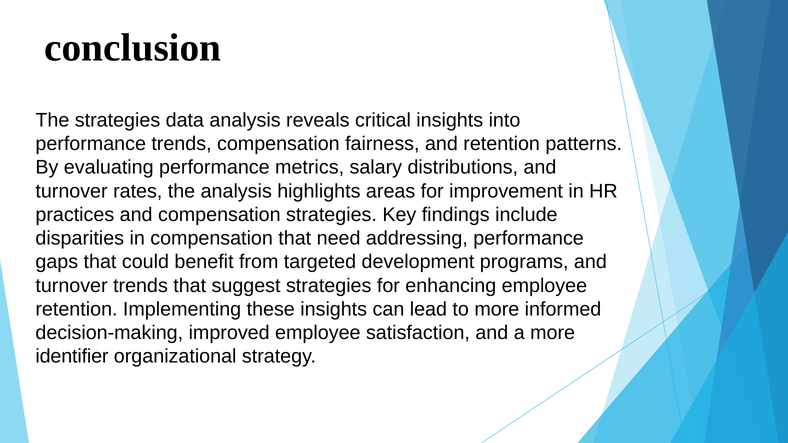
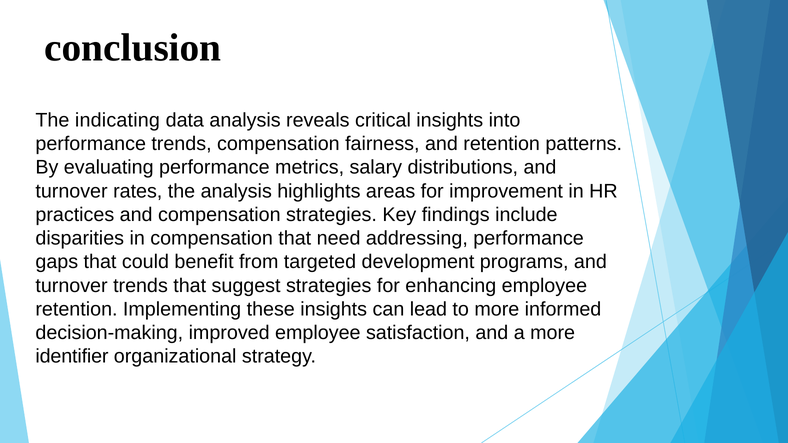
The strategies: strategies -> indicating
